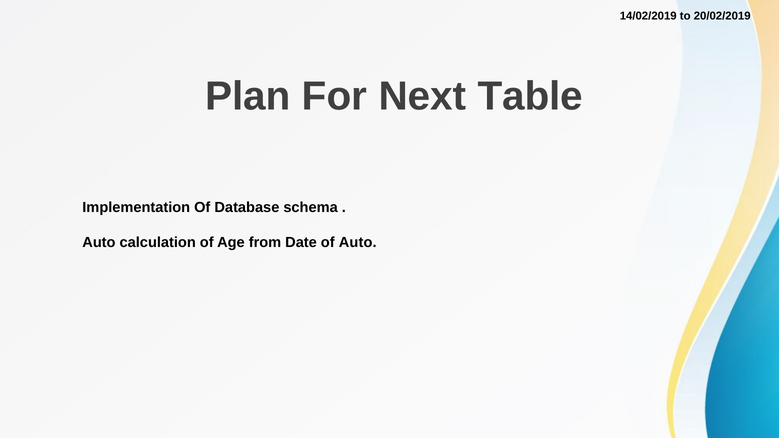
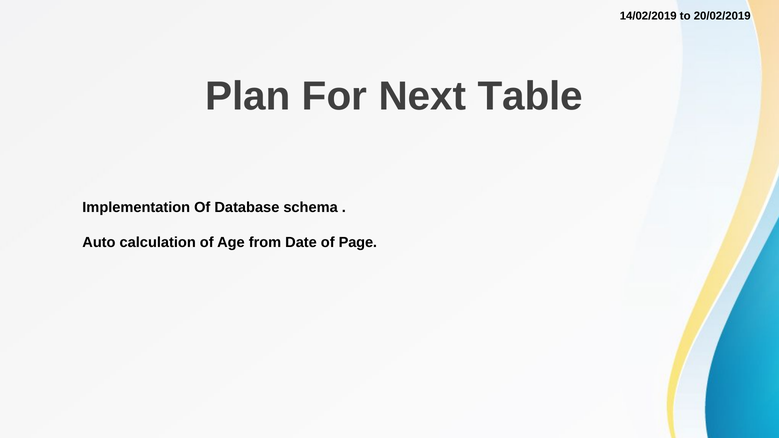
of Auto: Auto -> Page
